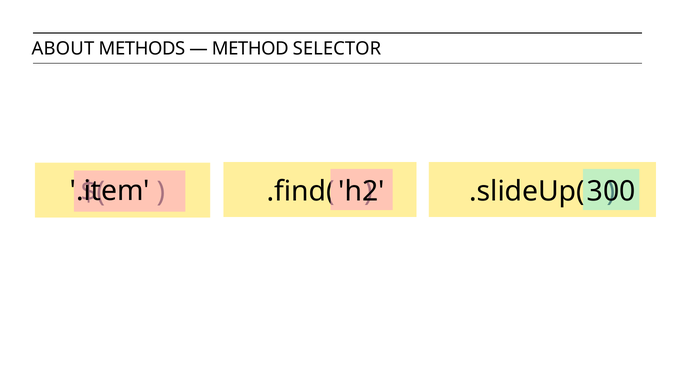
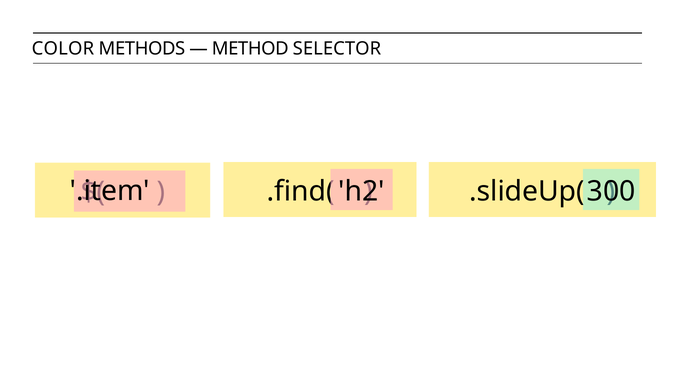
ABOUT: ABOUT -> COLOR
